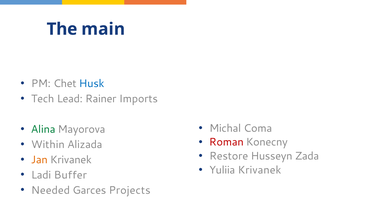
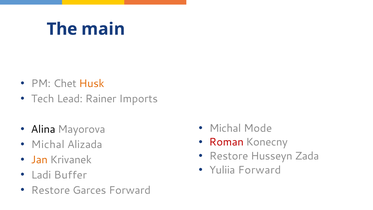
Husk colour: blue -> orange
Coma: Coma -> Mode
Alina colour: green -> black
Within at (48, 144): Within -> Michal
Yuliia Krivanek: Krivanek -> Forward
Needed at (51, 190): Needed -> Restore
Garces Projects: Projects -> Forward
